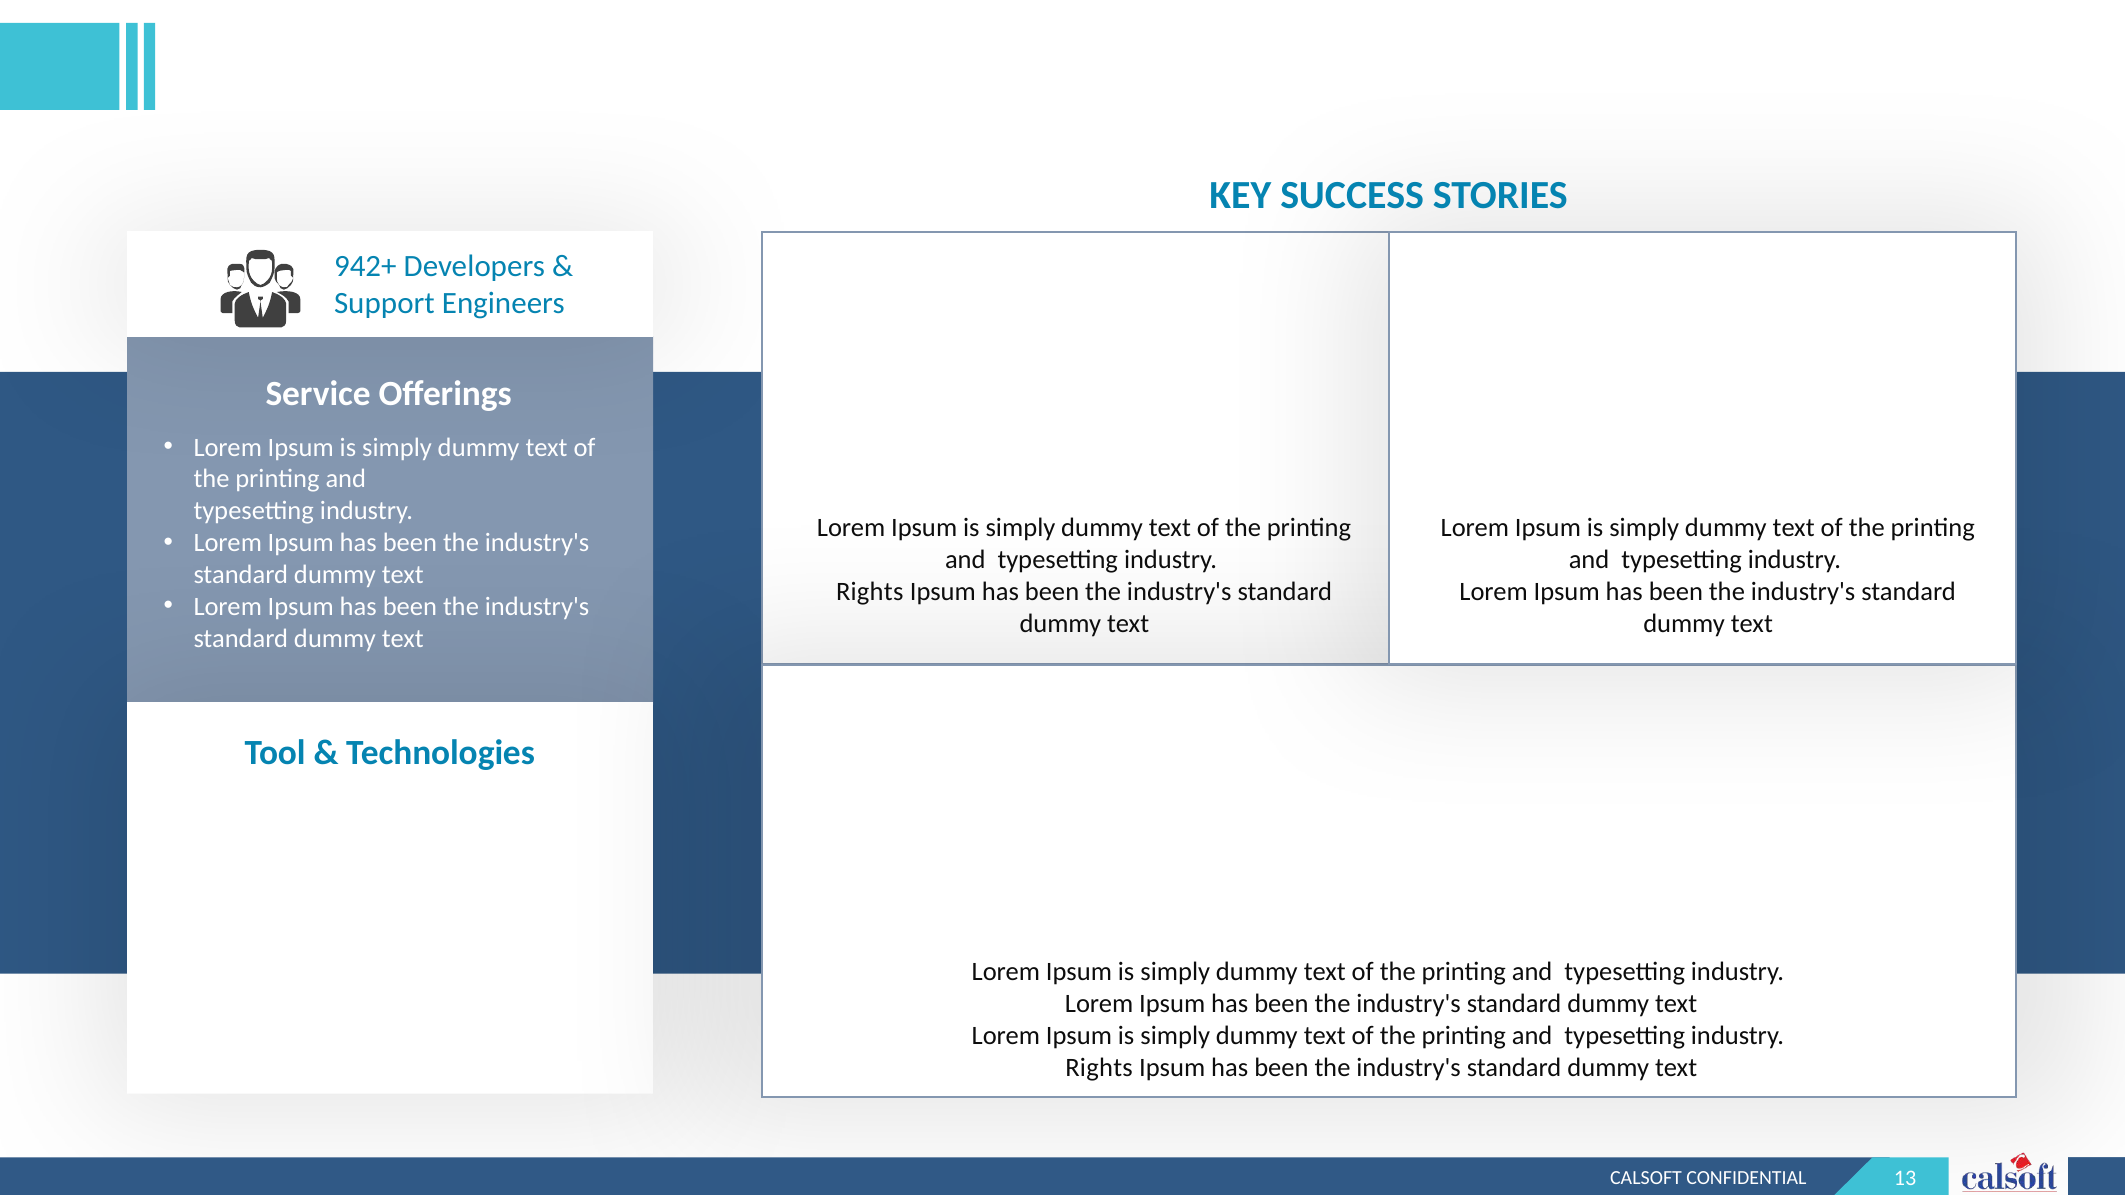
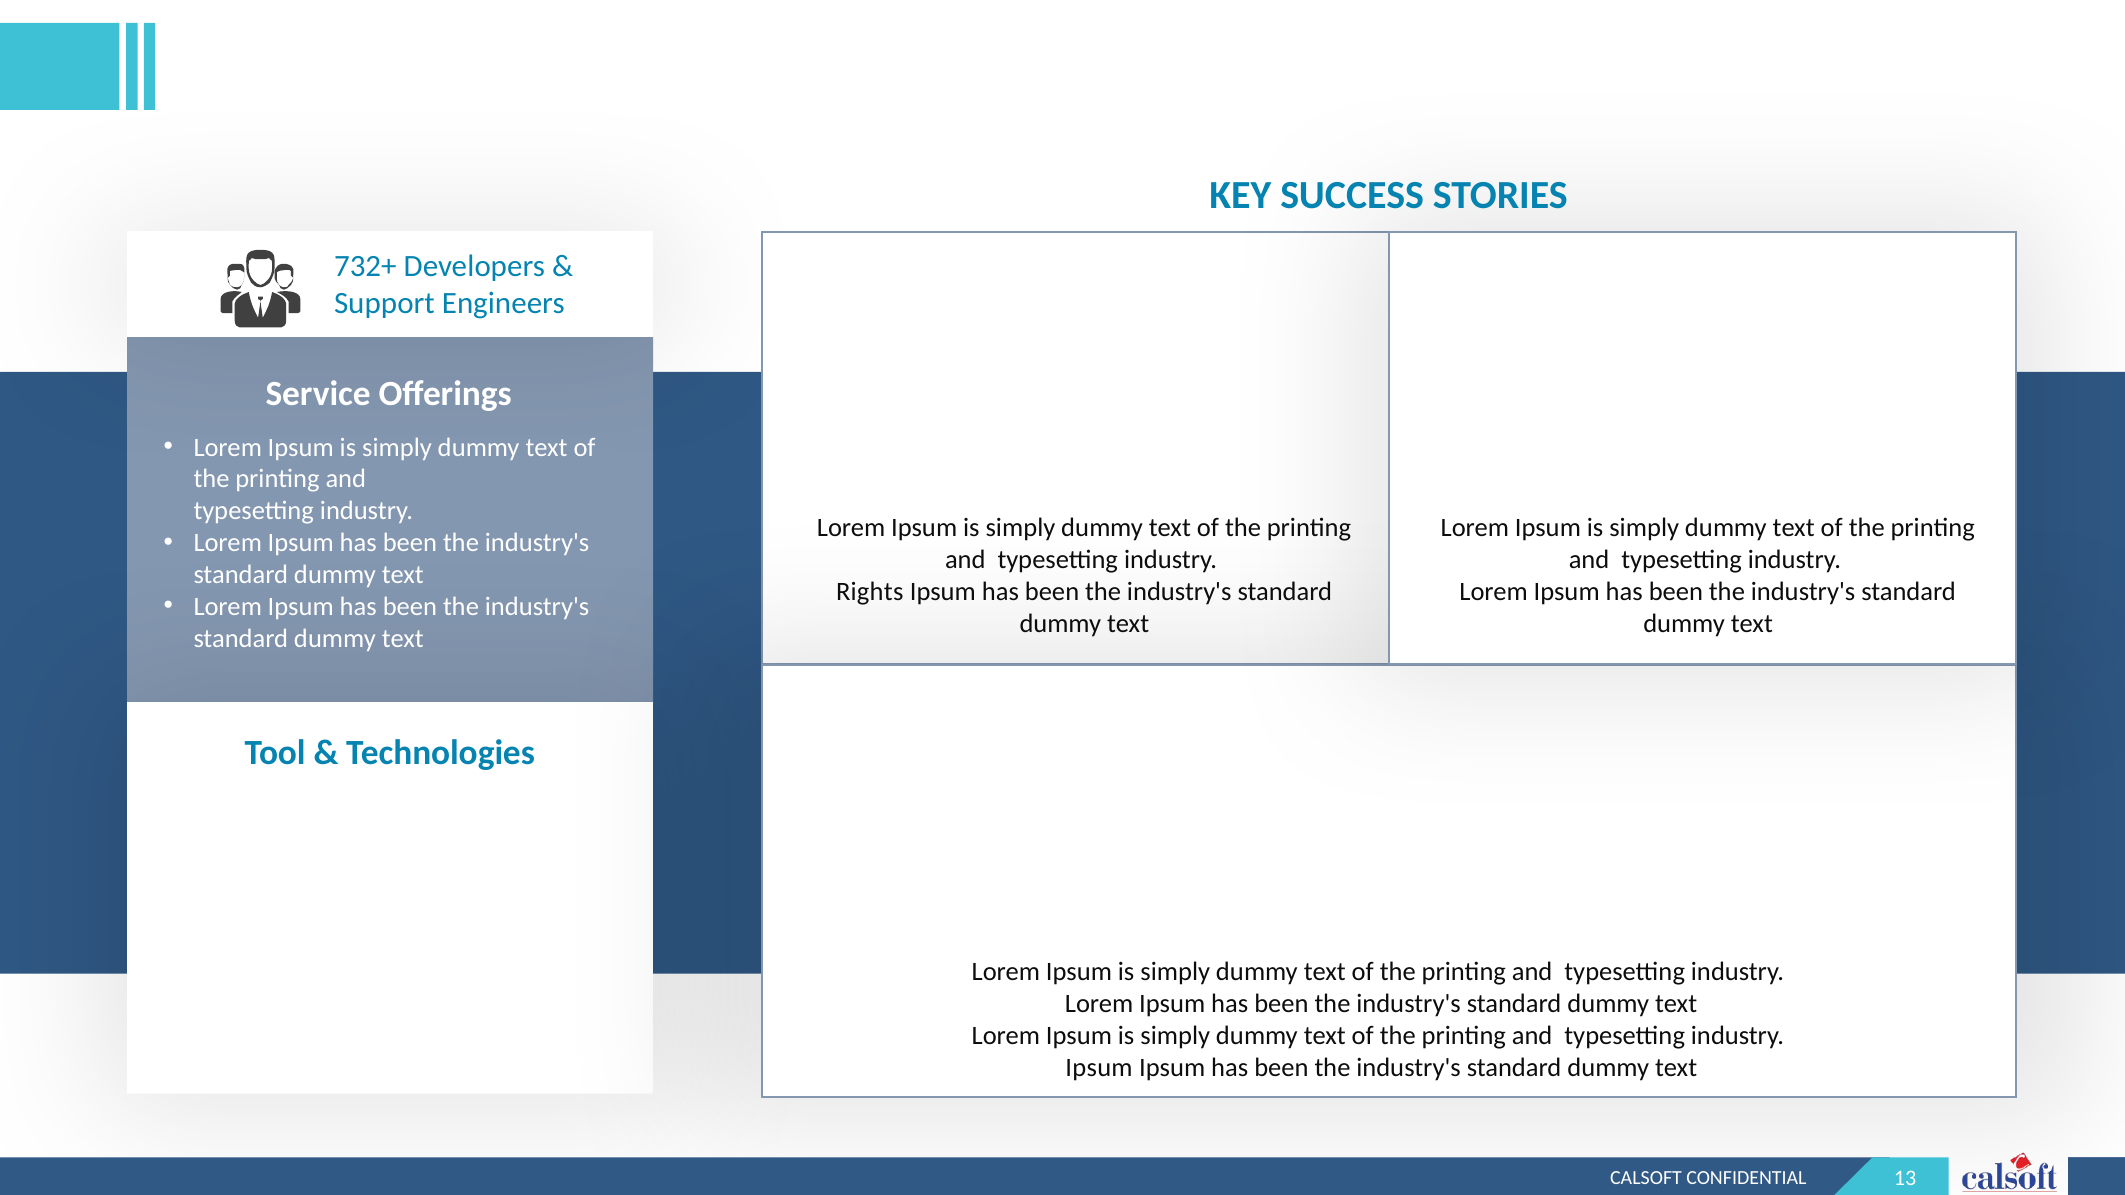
942+: 942+ -> 732+
Rights at (1099, 1068): Rights -> Ipsum
